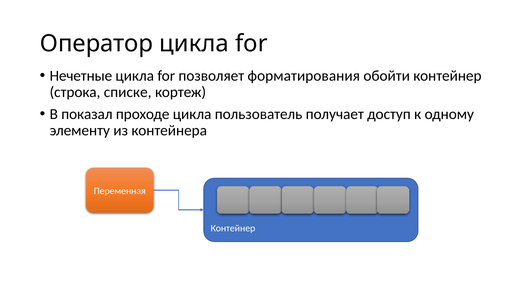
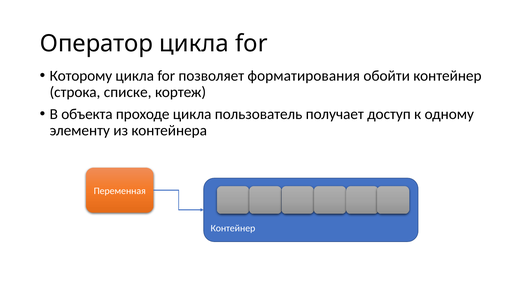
Нечетные: Нечетные -> Которому
показал: показал -> объекта
